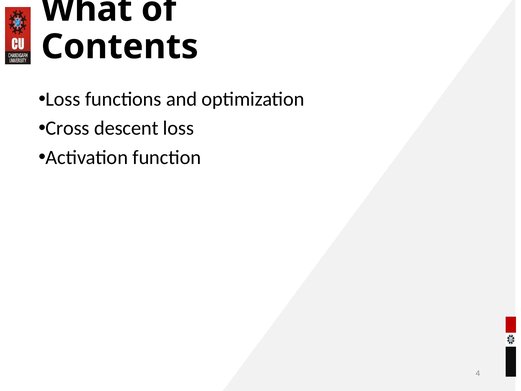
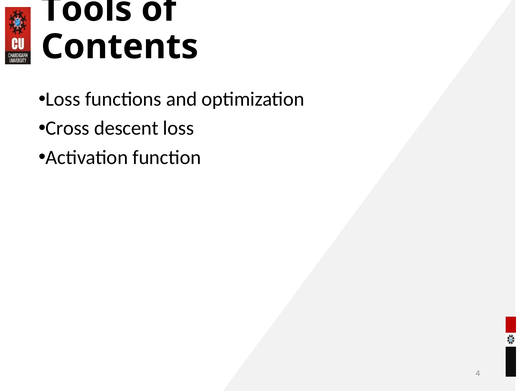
What: What -> Tools
